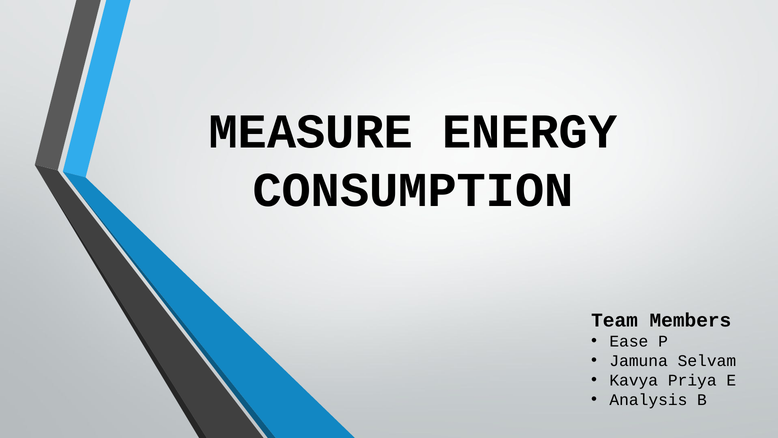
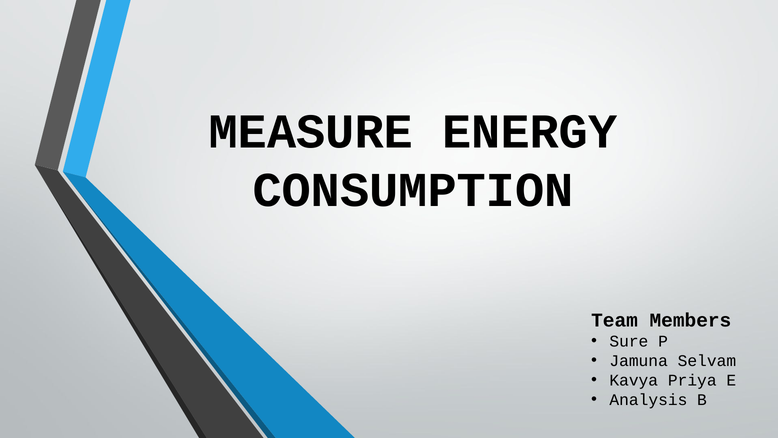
Ease: Ease -> Sure
